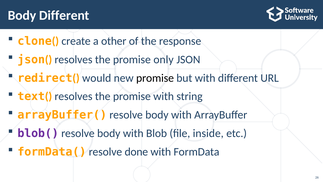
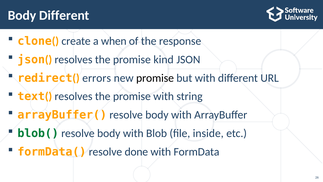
other: other -> when
only: only -> kind
would: would -> errors
blob( colour: purple -> green
